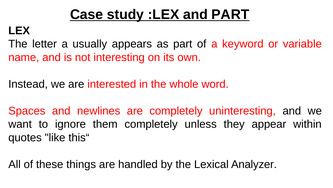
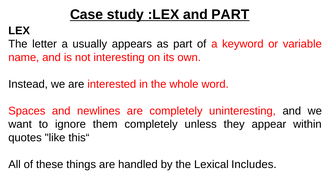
Analyzer: Analyzer -> Includes
